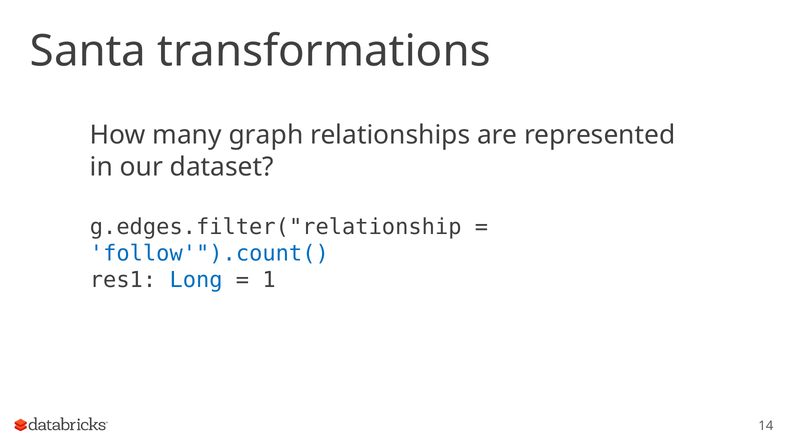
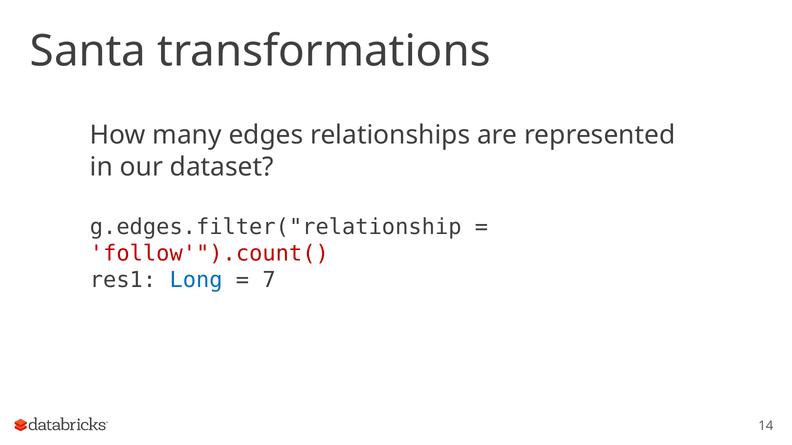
graph: graph -> edges
follow'").count( colour: blue -> red
1: 1 -> 7
